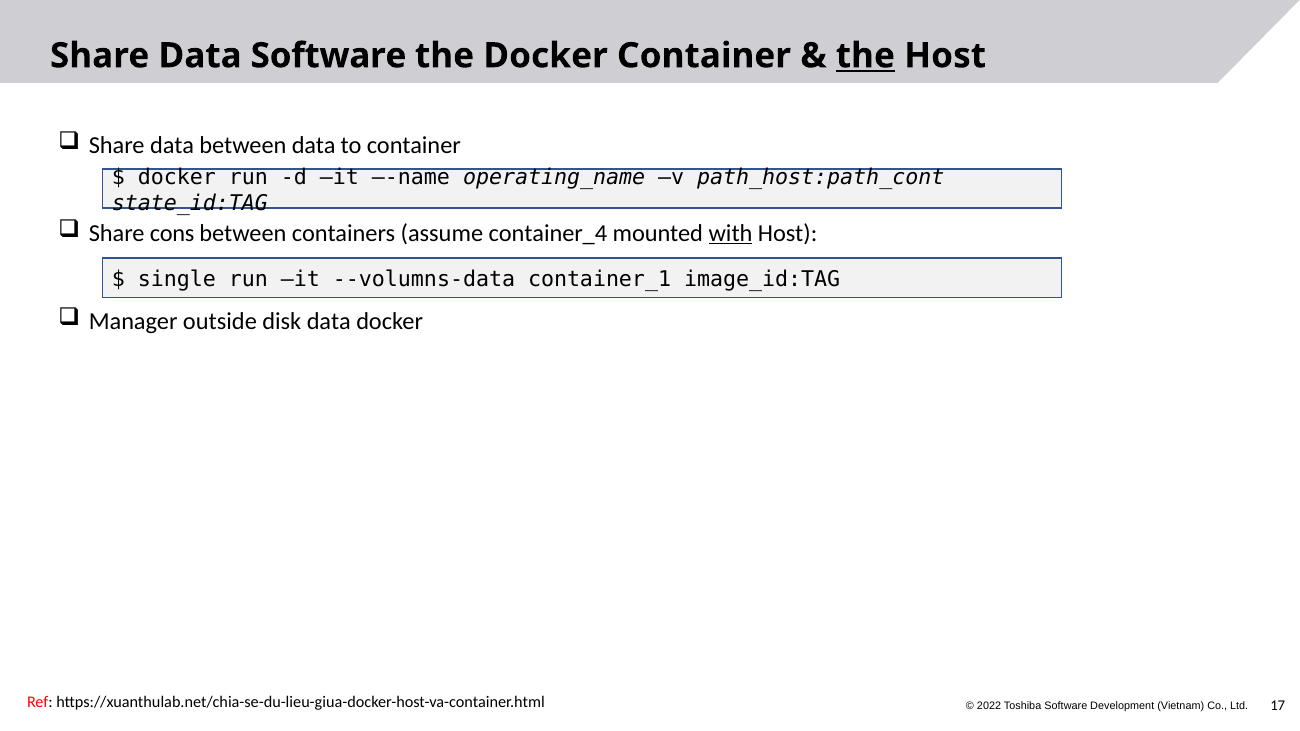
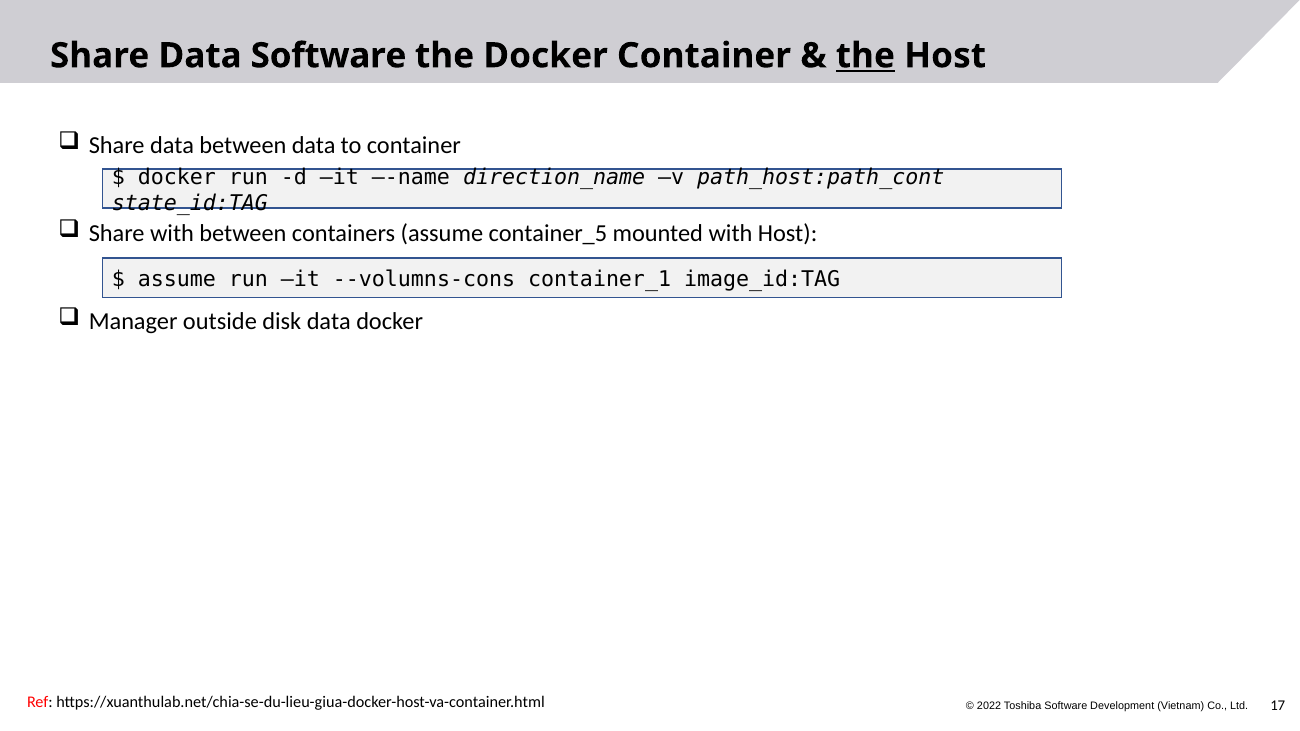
operating_name: operating_name -> direction_name
Share cons: cons -> with
container_4: container_4 -> container_5
with at (730, 233) underline: present -> none
single at (177, 279): single -> assume
--volumns-data: --volumns-data -> --volumns-cons
